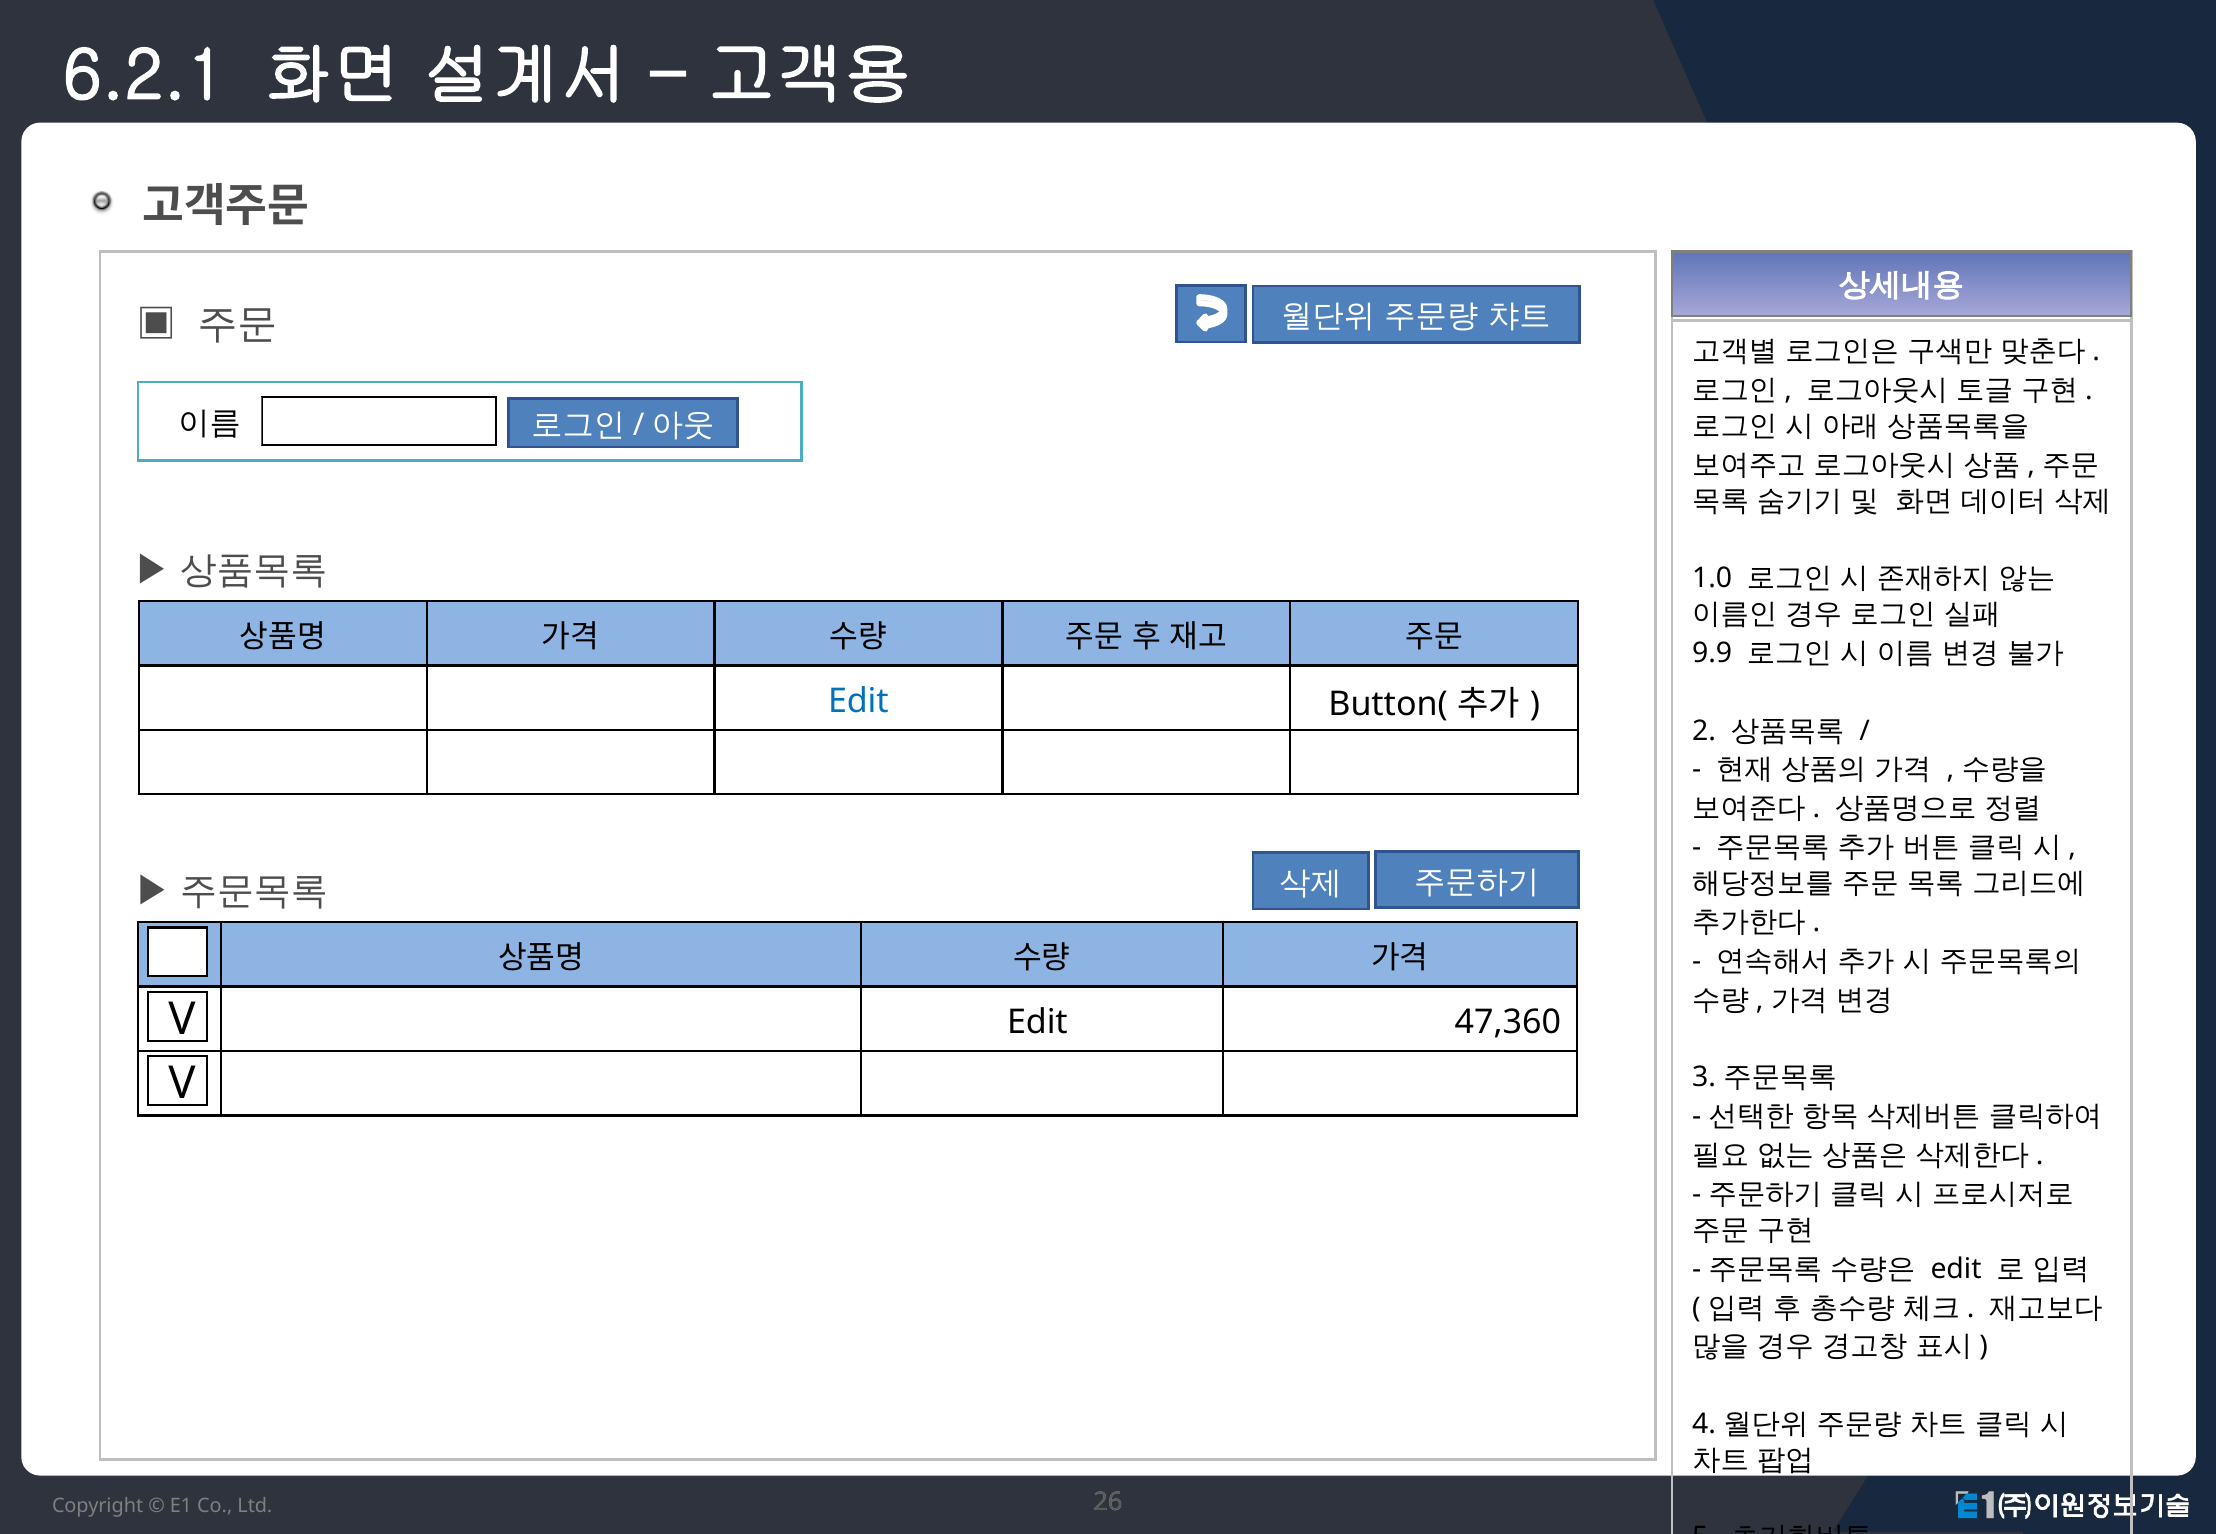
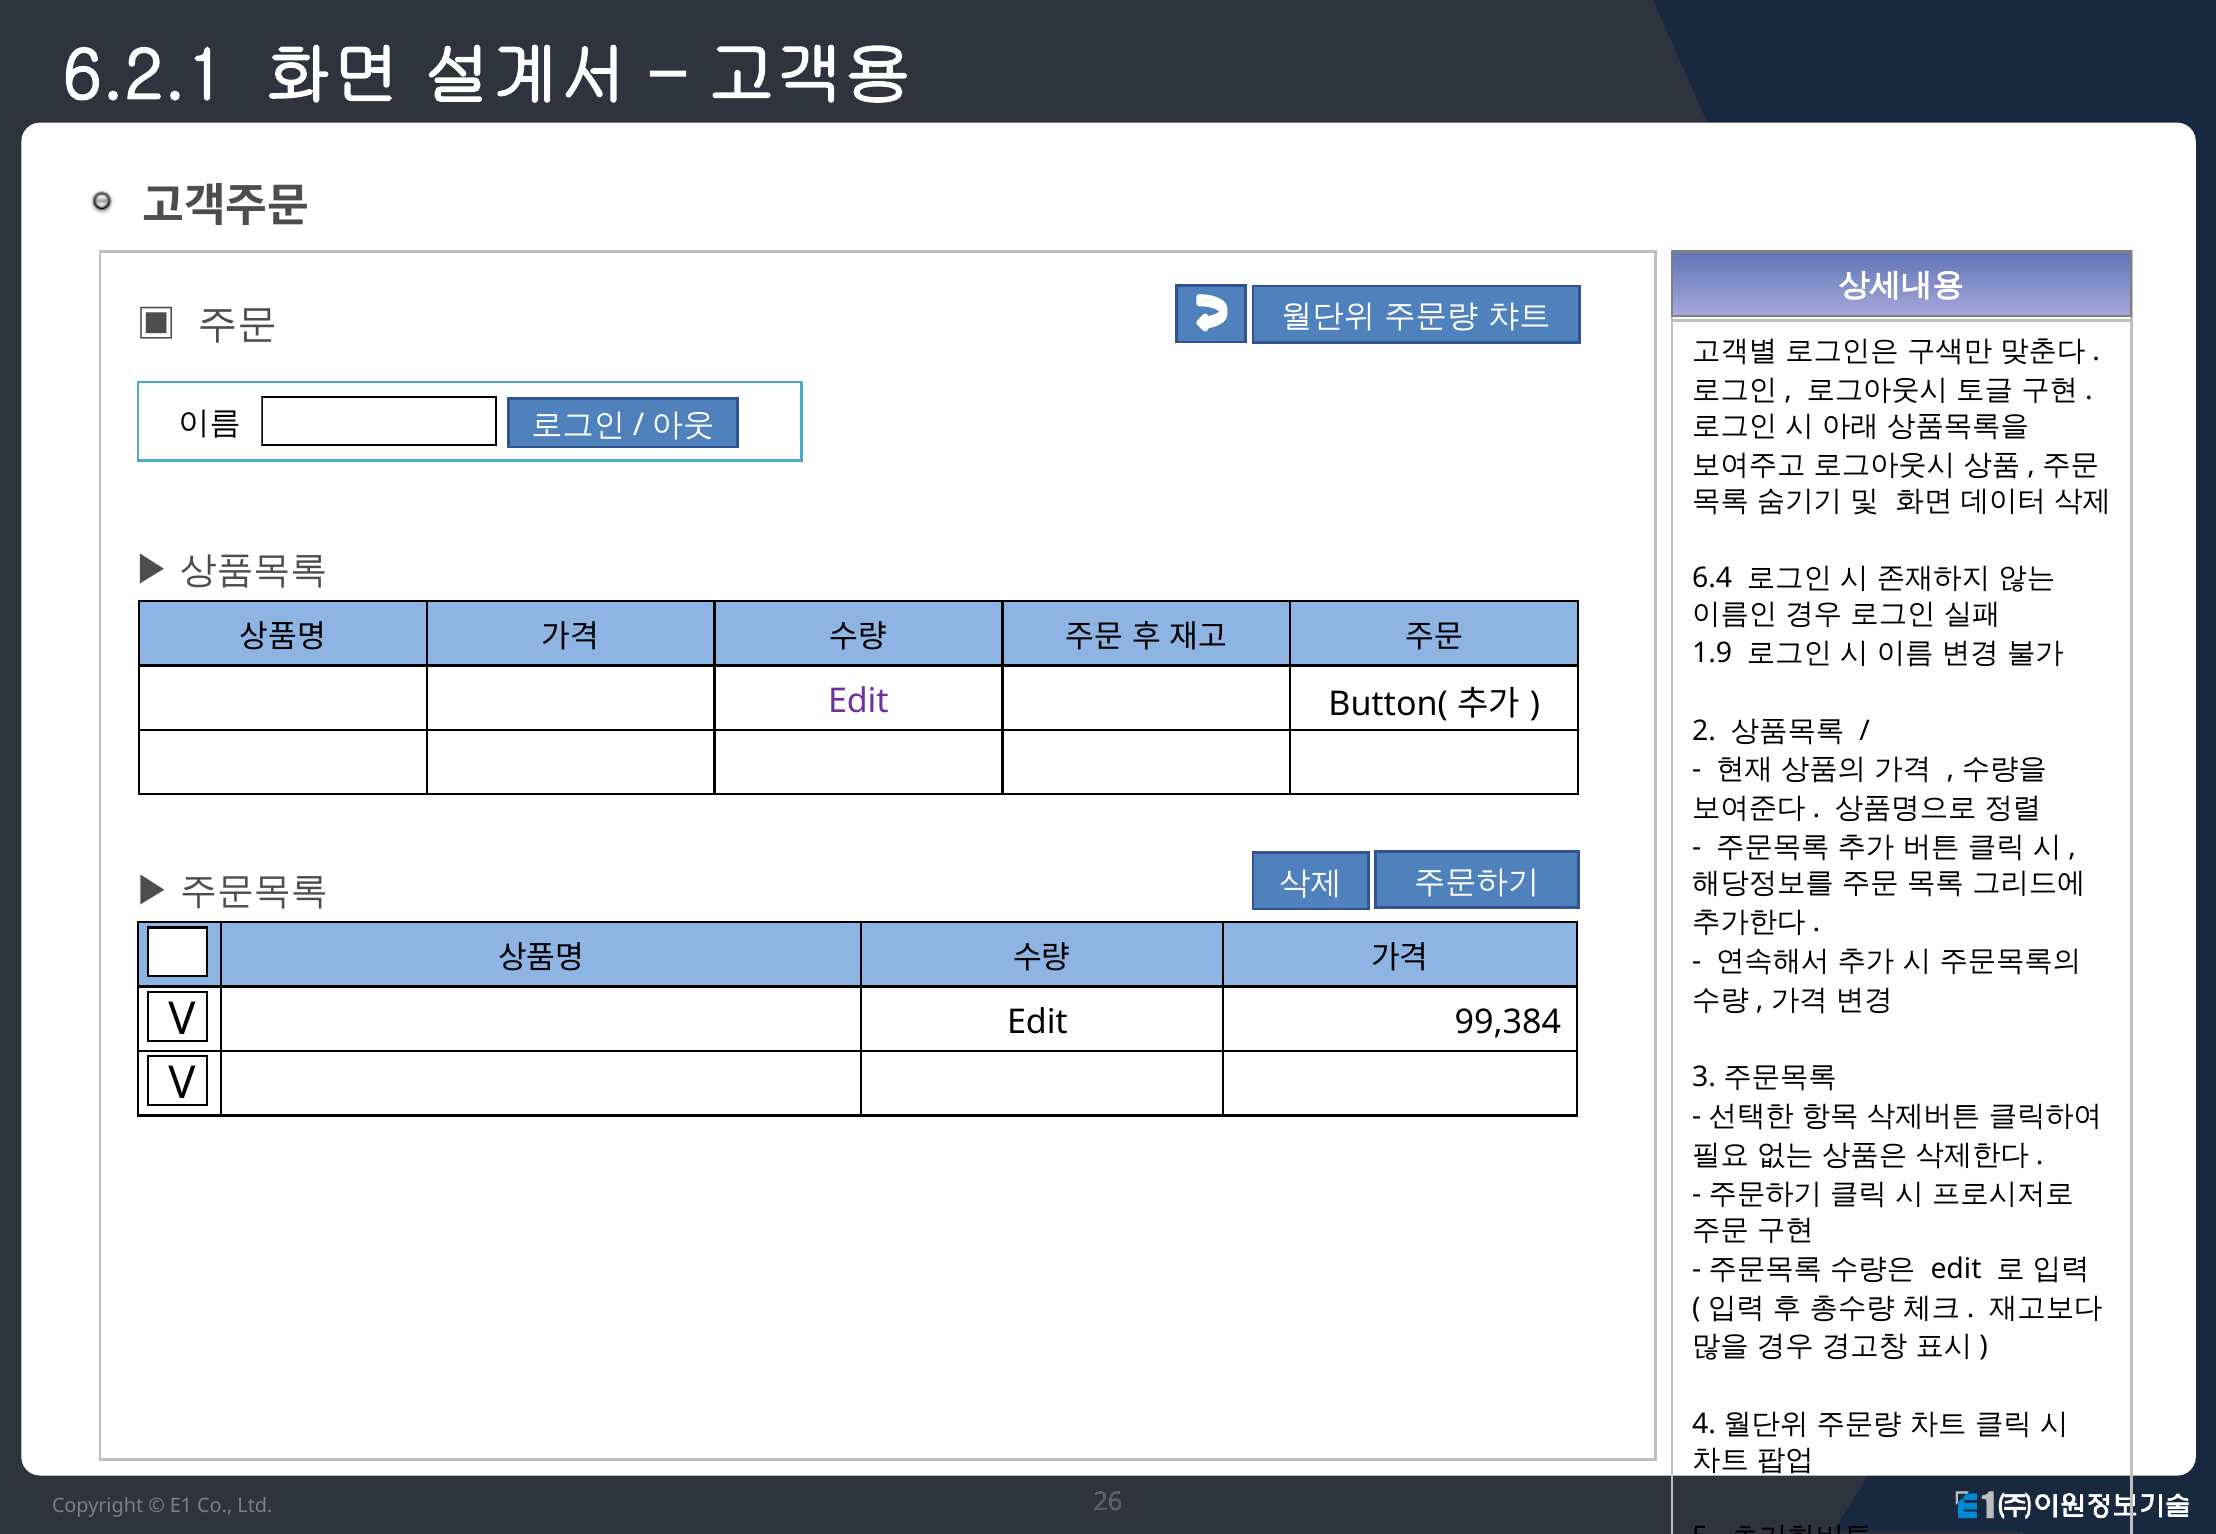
1.0: 1.0 -> 6.4
9.9: 9.9 -> 1.9
Edit at (858, 701) colour: blue -> purple
47,360: 47,360 -> 99,384
